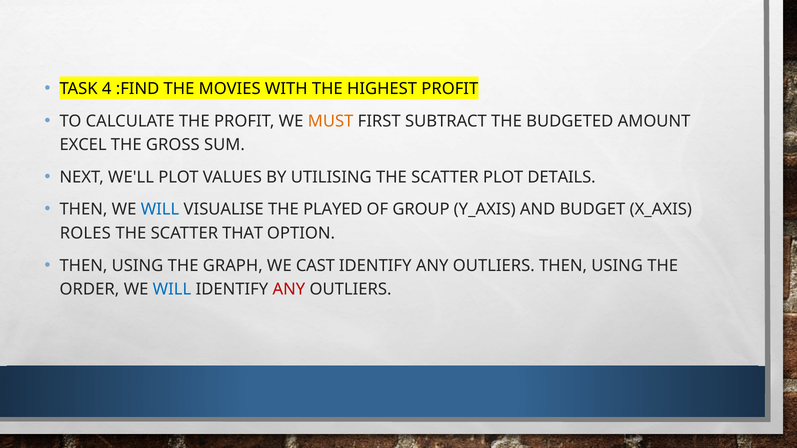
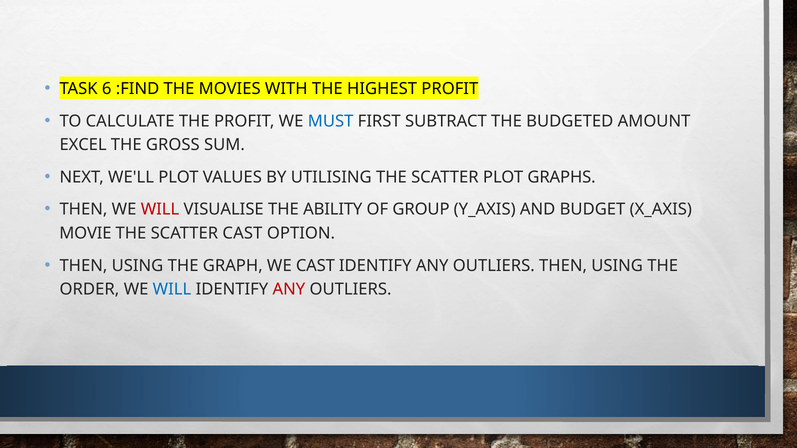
4: 4 -> 6
MUST colour: orange -> blue
DETAILS: DETAILS -> GRAPHS
WILL at (160, 210) colour: blue -> red
PLAYED: PLAYED -> ABILITY
ROLES: ROLES -> MOVIE
SCATTER THAT: THAT -> CAST
